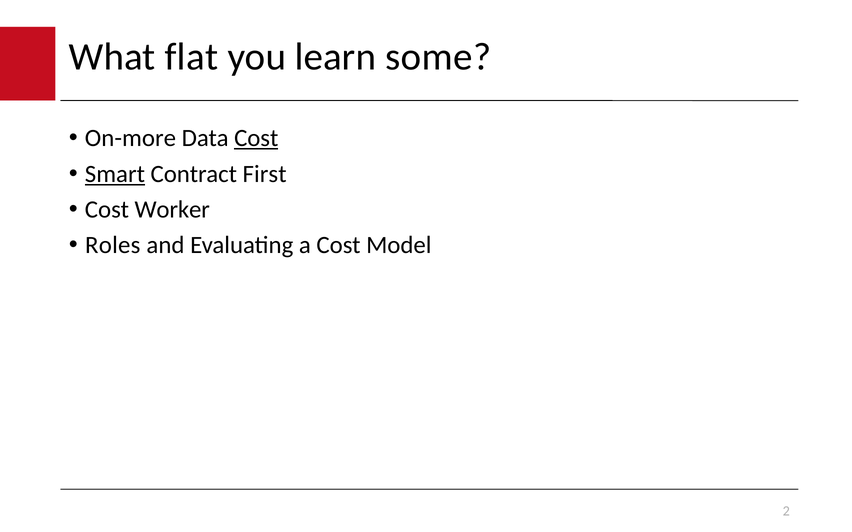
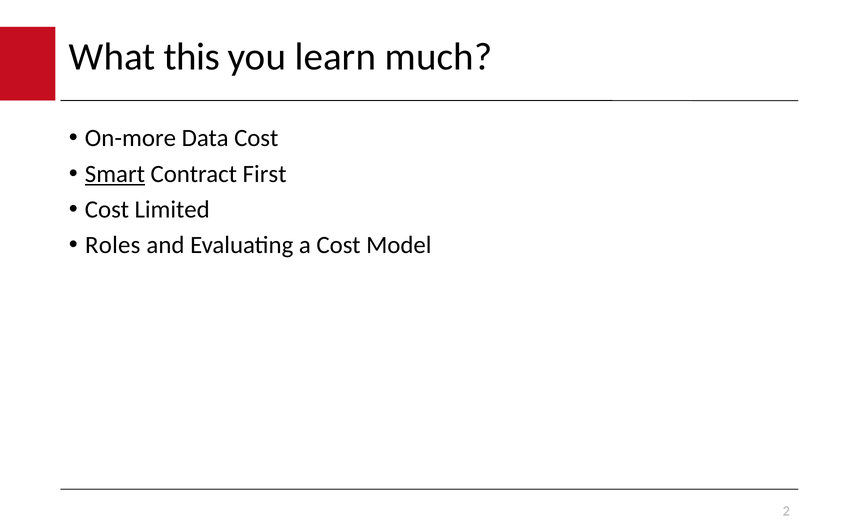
flat: flat -> this
some: some -> much
Cost at (256, 138) underline: present -> none
Worker: Worker -> Limited
